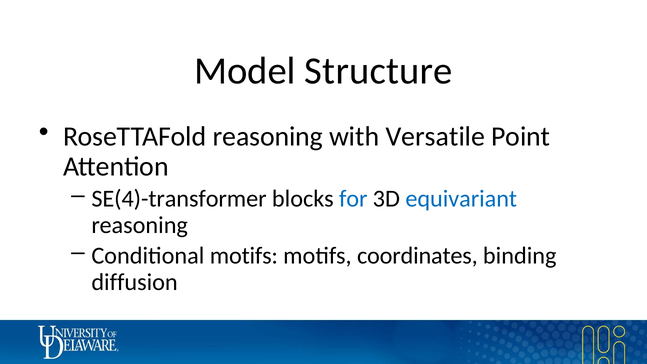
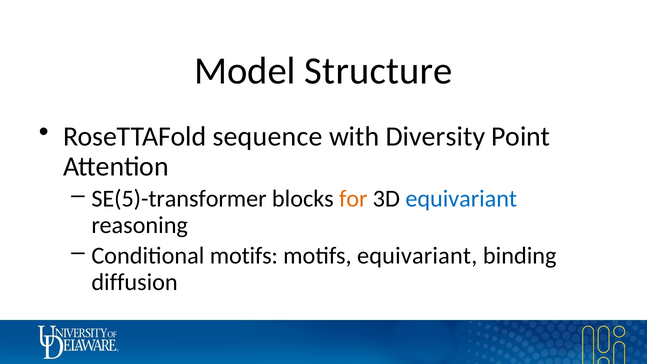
RoseTTAFold reasoning: reasoning -> sequence
Versatile: Versatile -> Diversity
SE(4)-transformer: SE(4)-transformer -> SE(5)-transformer
for colour: blue -> orange
motifs coordinates: coordinates -> equivariant
